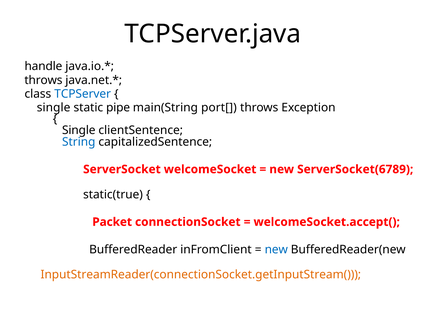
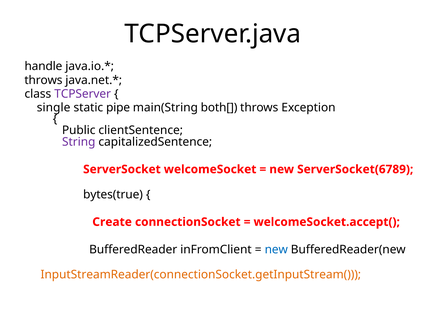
TCPServer colour: blue -> purple
port[: port[ -> both[
Single at (79, 130): Single -> Public
String colour: blue -> purple
static(true: static(true -> bytes(true
Packet: Packet -> Create
